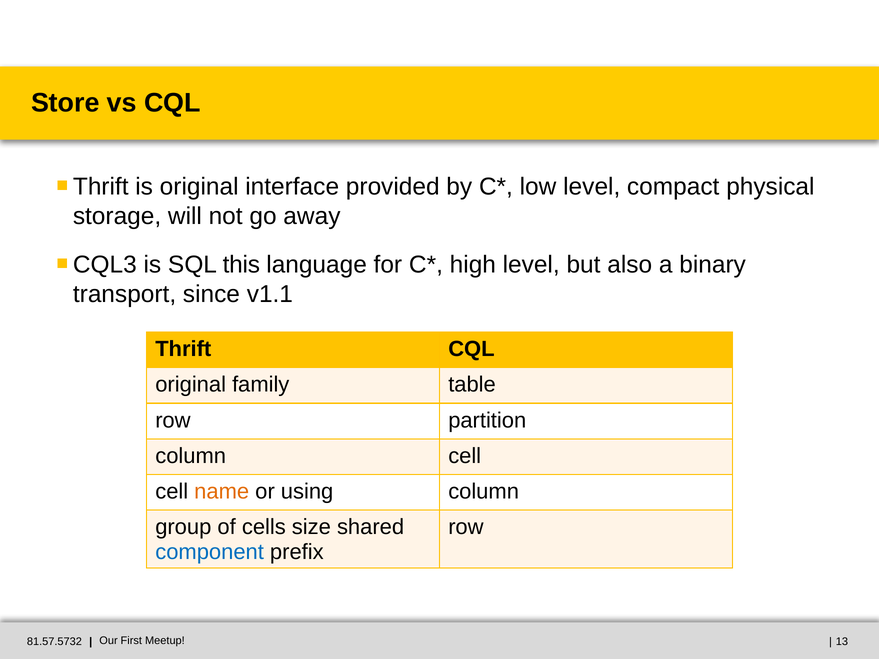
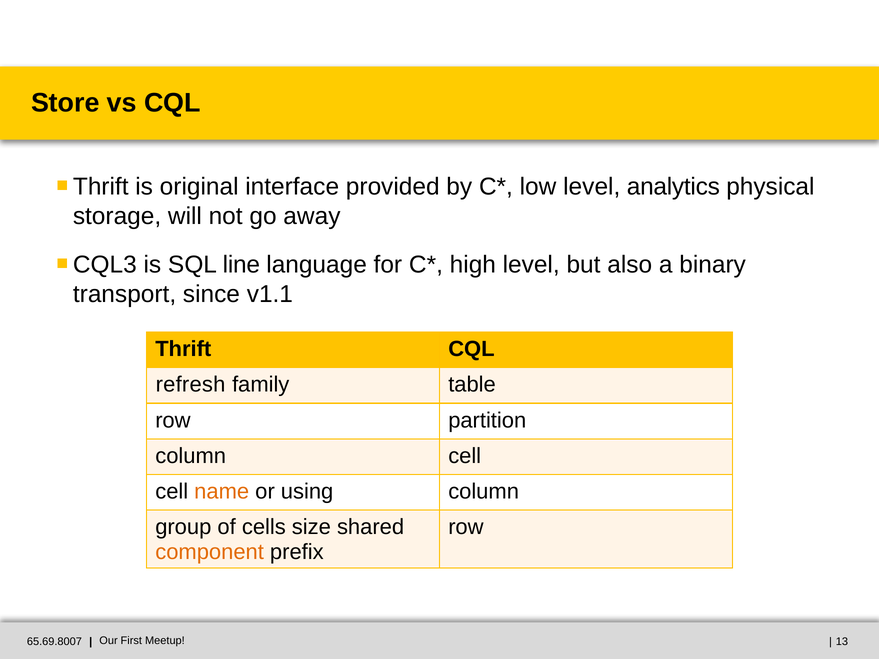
compact: compact -> analytics
this: this -> line
original at (191, 385): original -> refresh
component colour: blue -> orange
81.57.5732: 81.57.5732 -> 65.69.8007
